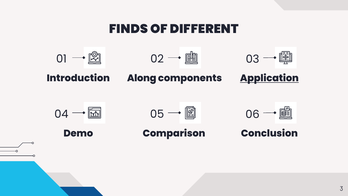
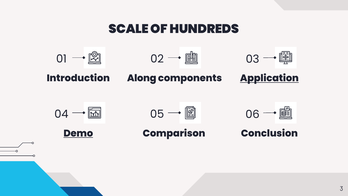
FINDS: FINDS -> SCALE
DIFFERENT: DIFFERENT -> HUNDREDS
Demo underline: none -> present
